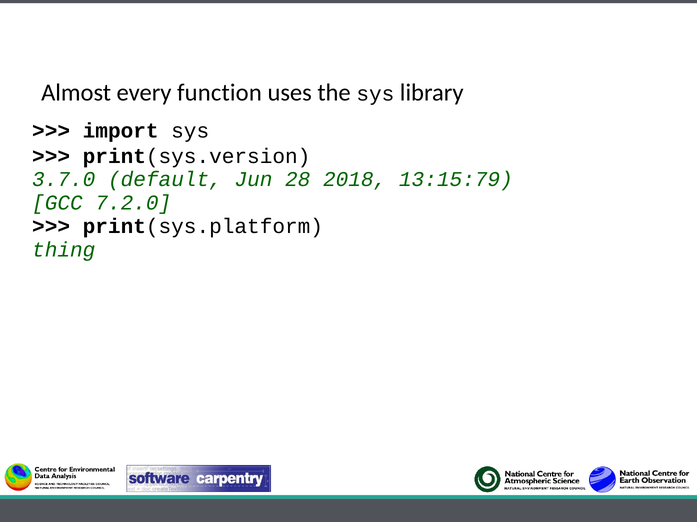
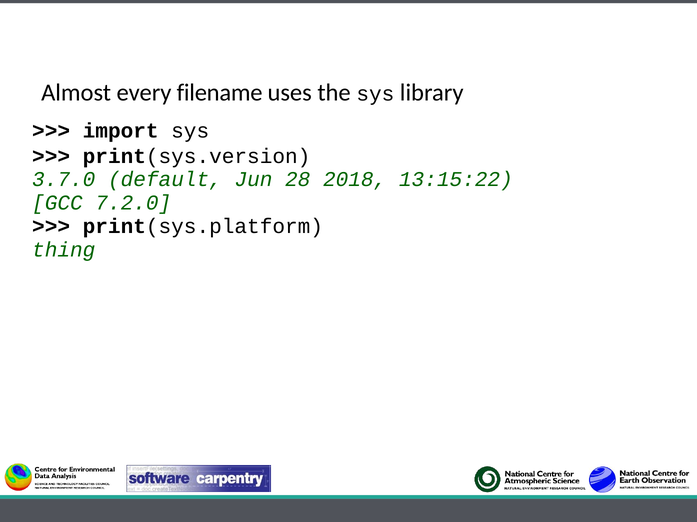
function: function -> filename
13:15:79: 13:15:79 -> 13:15:22
